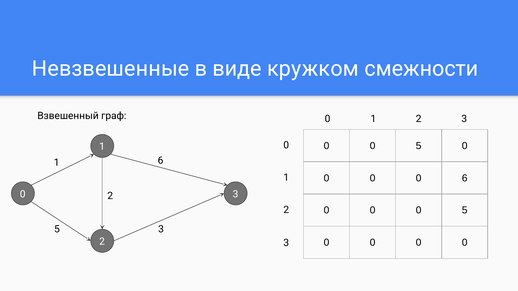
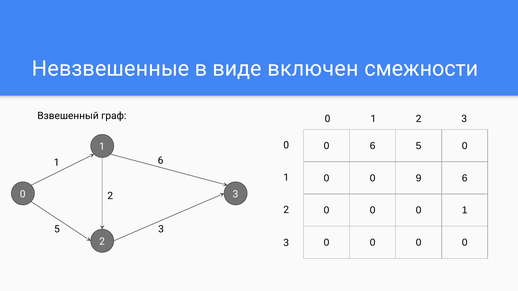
кружком: кружком -> включен
0 at (373, 146): 0 -> 6
0 at (419, 178): 0 -> 9
5 at (465, 211): 5 -> 1
